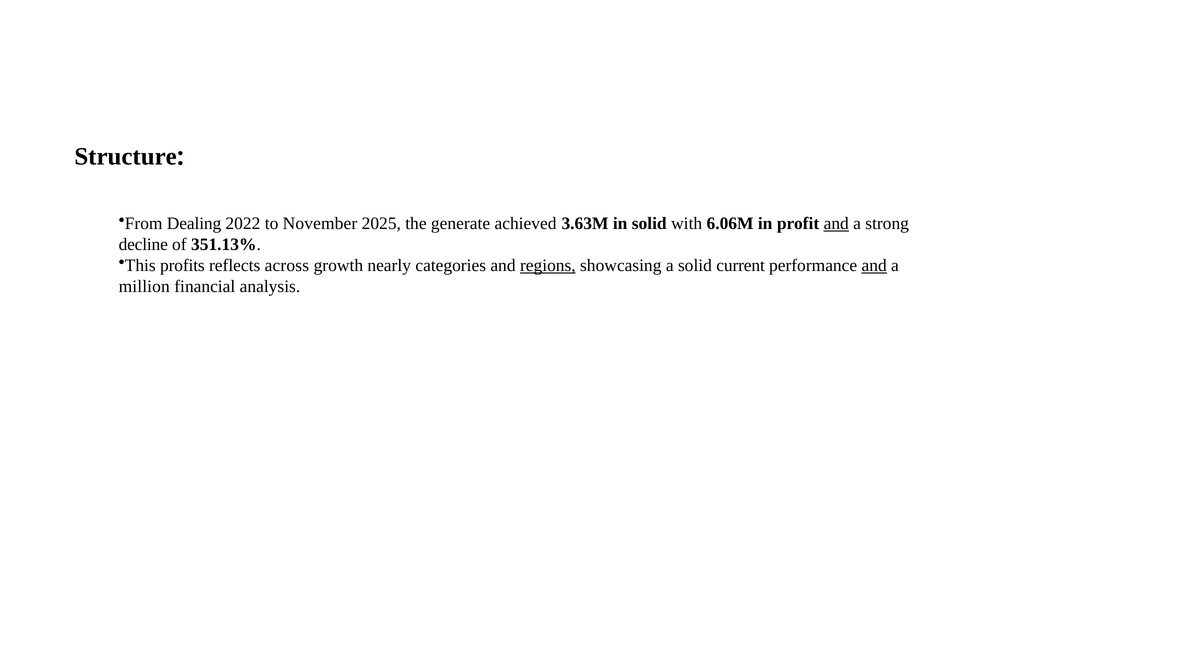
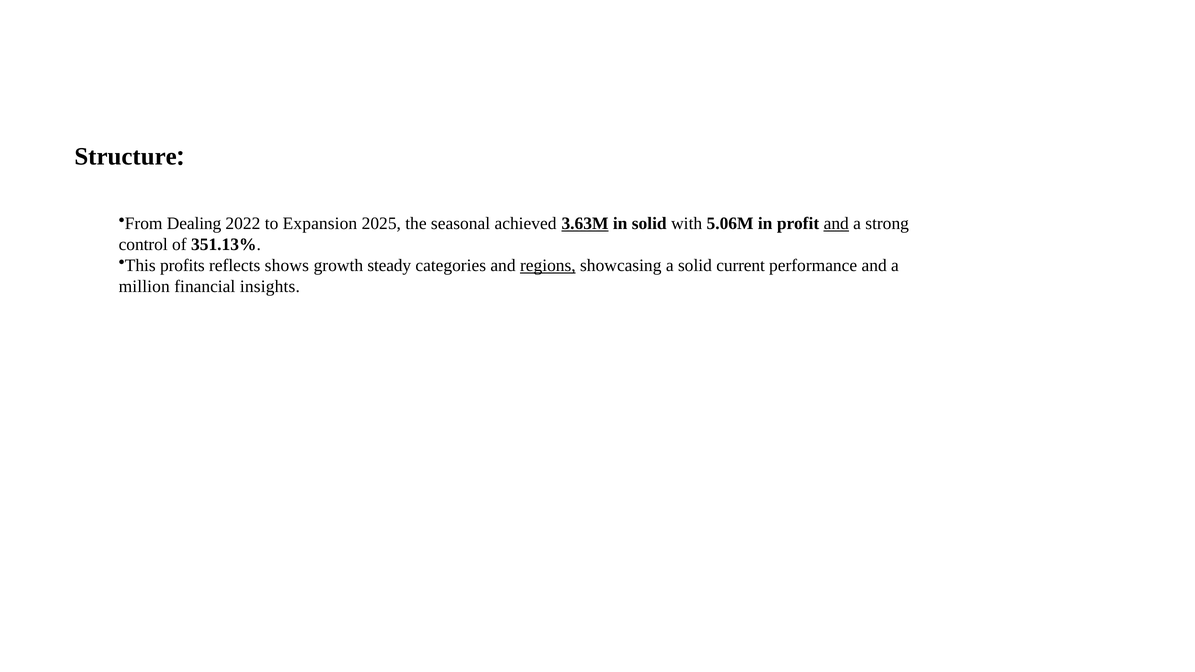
November: November -> Expansion
generate: generate -> seasonal
3.63M underline: none -> present
6.06M: 6.06M -> 5.06M
decline: decline -> control
across: across -> shows
nearly: nearly -> steady
and at (874, 265) underline: present -> none
analysis: analysis -> insights
